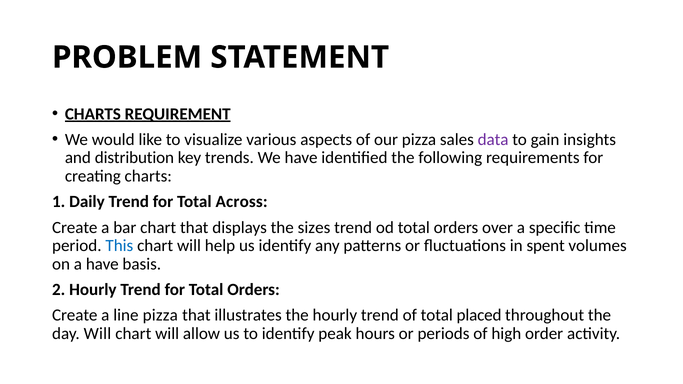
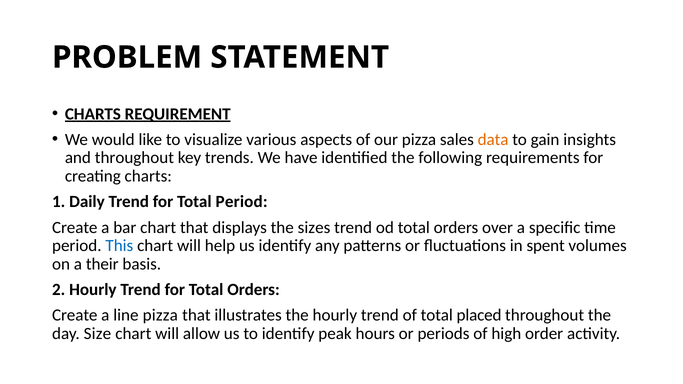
data colour: purple -> orange
and distribution: distribution -> throughout
Total Across: Across -> Period
a have: have -> their
day Will: Will -> Size
